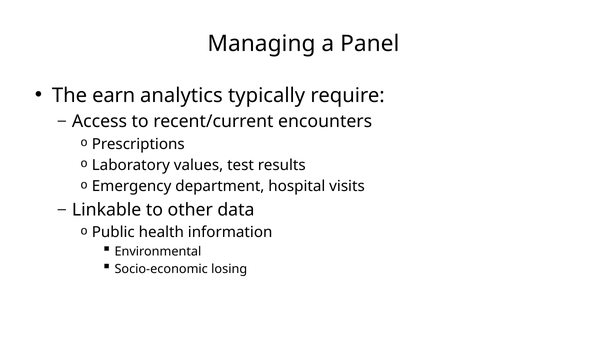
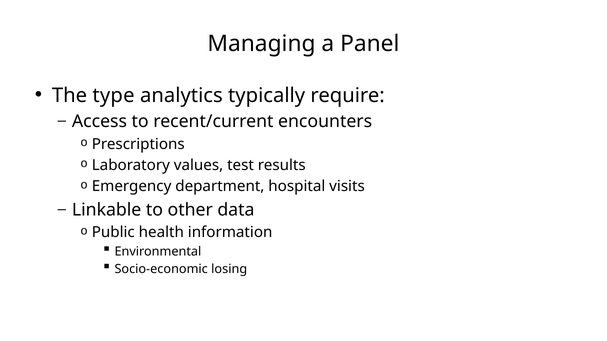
earn: earn -> type
